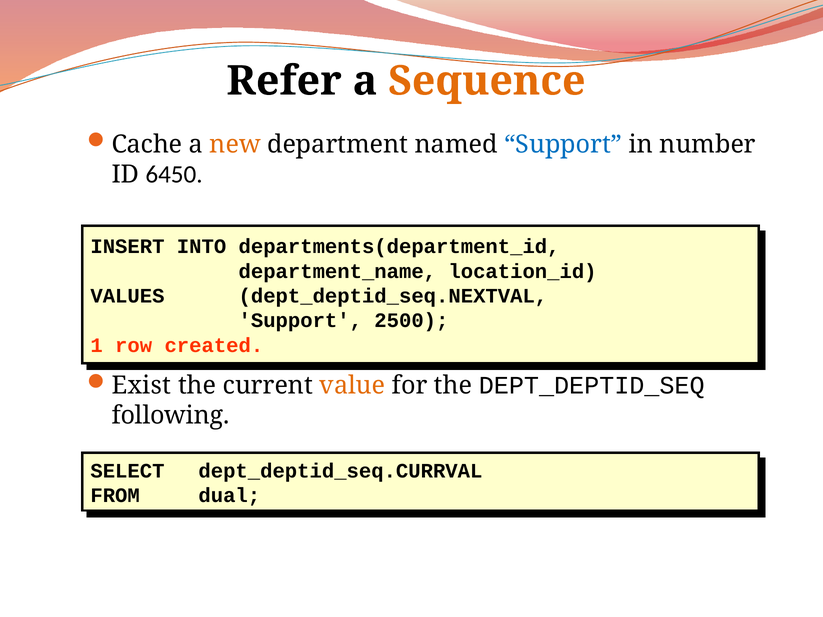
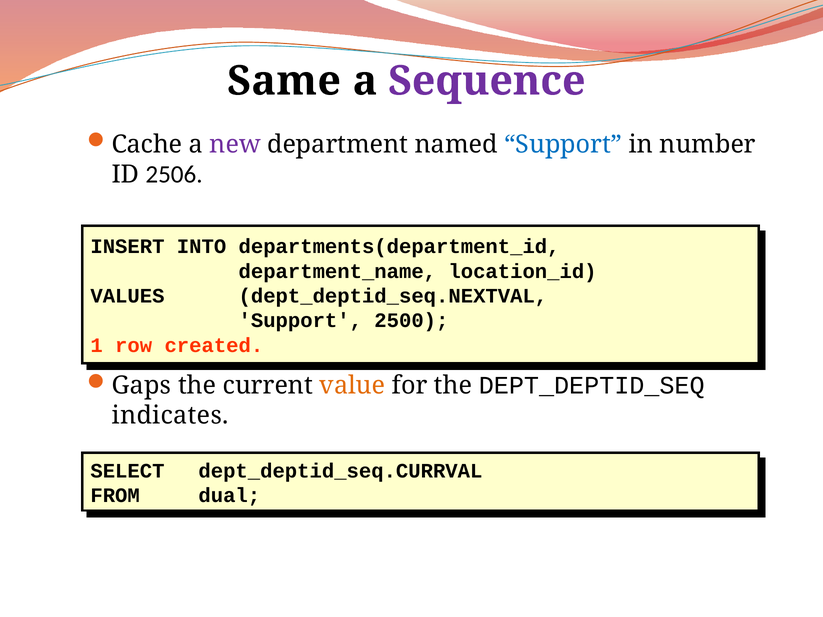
Refer: Refer -> Same
Sequence colour: orange -> purple
new colour: orange -> purple
6450: 6450 -> 2506
Exist: Exist -> Gaps
following: following -> indicates
